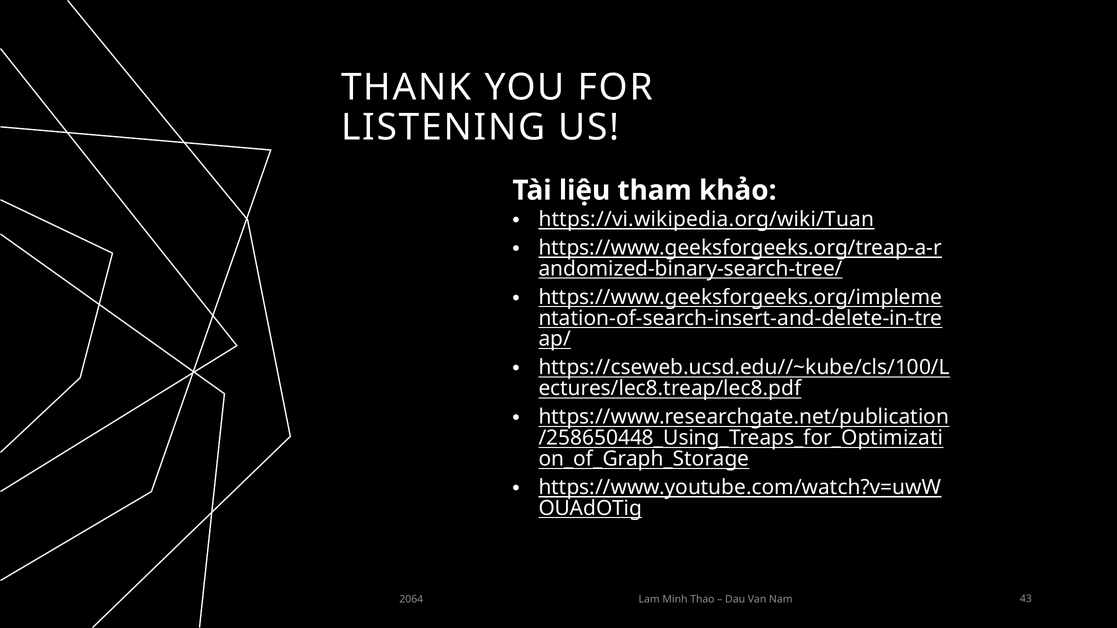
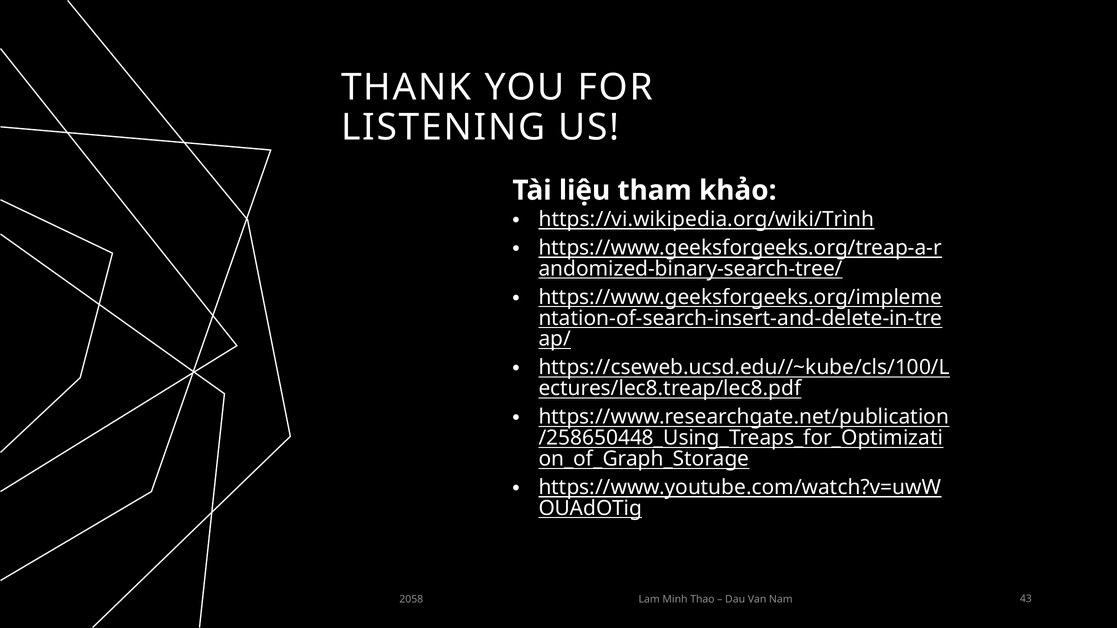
https://vi.wikipedia.org/wiki/Tuan: https://vi.wikipedia.org/wiki/Tuan -> https://vi.wikipedia.org/wiki/Trình
2064: 2064 -> 2058
